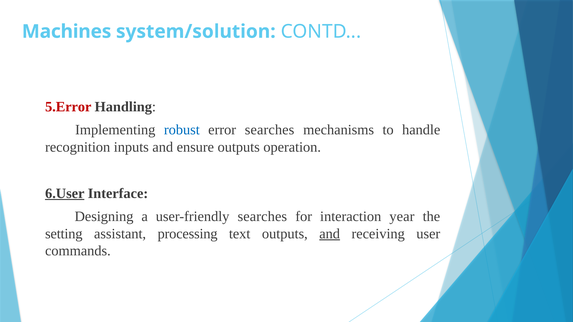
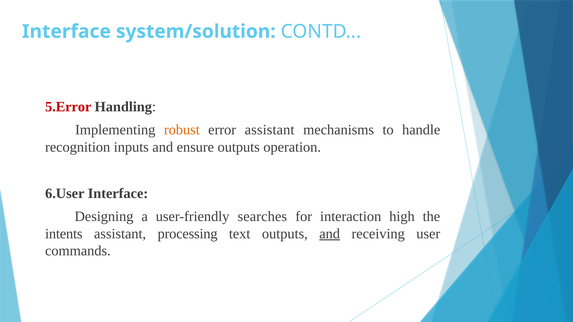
Machines at (67, 32): Machines -> Interface
robust colour: blue -> orange
error searches: searches -> assistant
6.User underline: present -> none
year: year -> high
setting: setting -> intents
